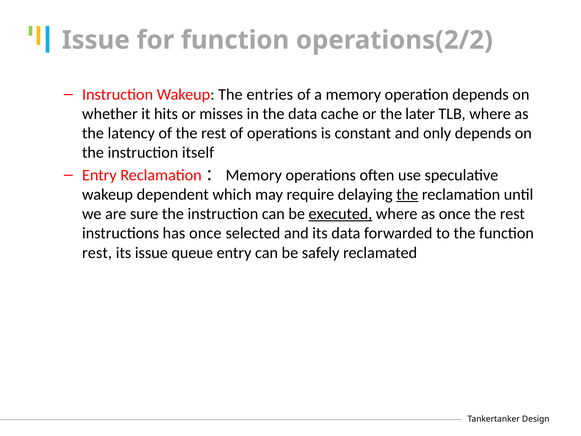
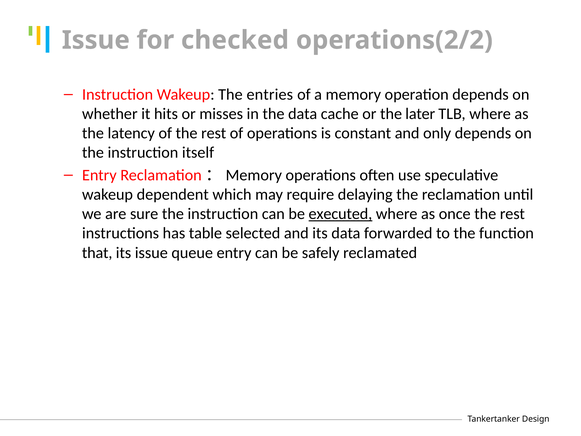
for function: function -> checked
the at (407, 194) underline: present -> none
has once: once -> table
rest at (97, 253): rest -> that
